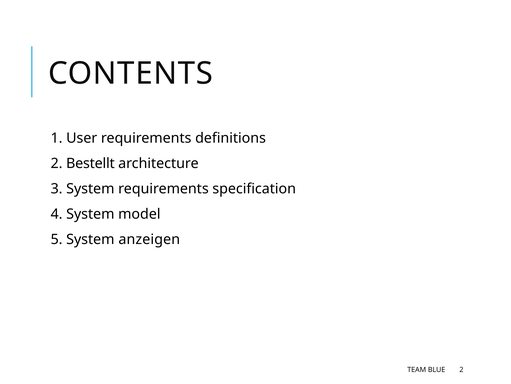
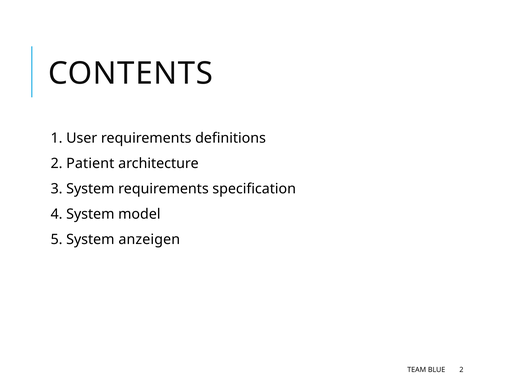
Bestellt: Bestellt -> Patient
